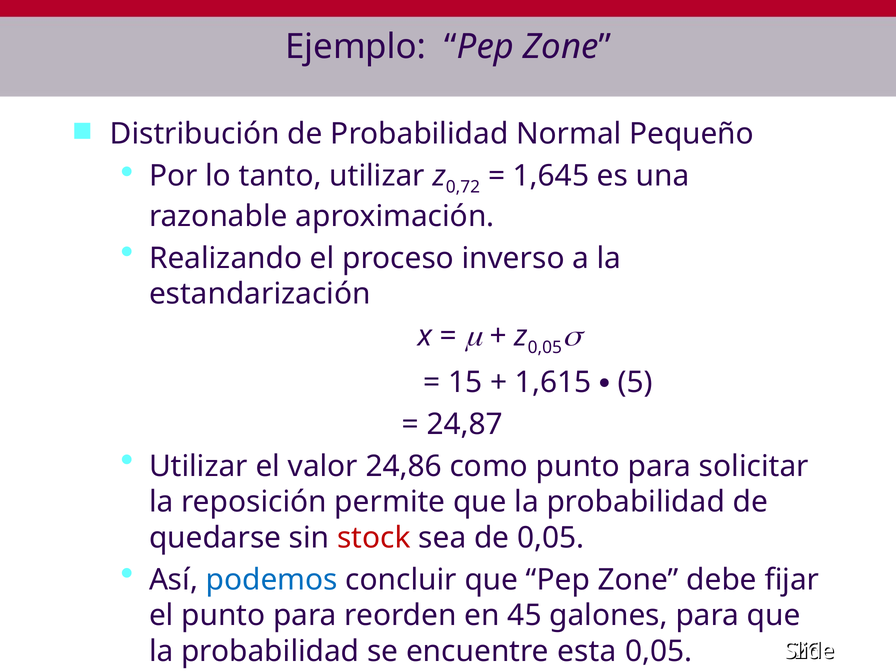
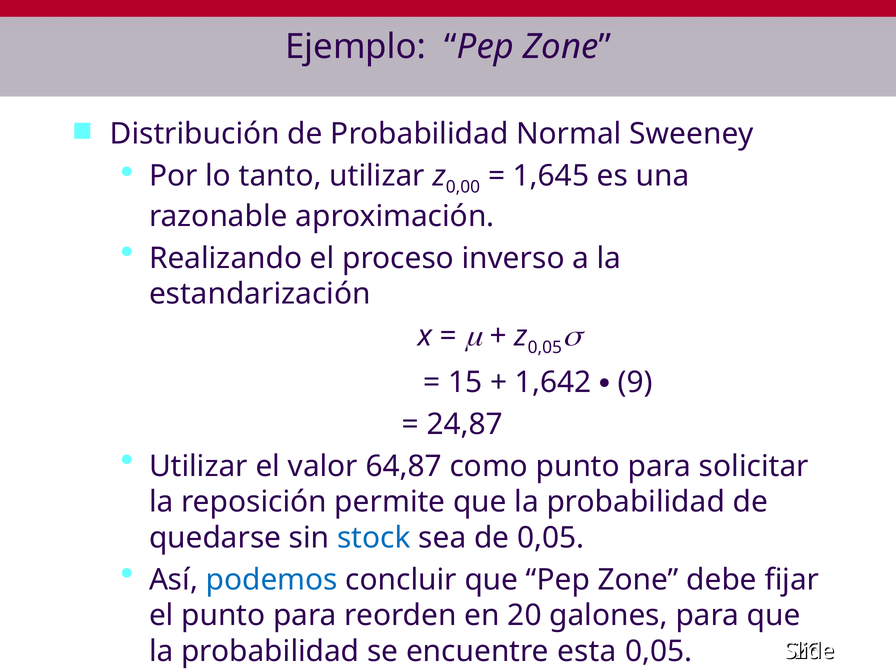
Pequeño: Pequeño -> Sweeney
0,72: 0,72 -> 0,00
1,615: 1,615 -> 1,642
5: 5 -> 9
24,86: 24,86 -> 64,87
stock colour: red -> blue
45: 45 -> 20
